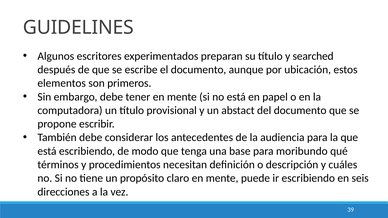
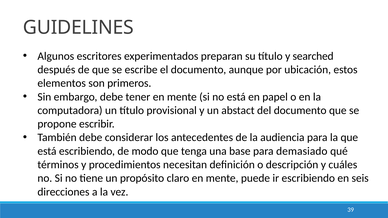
moribundo: moribundo -> demasiado
